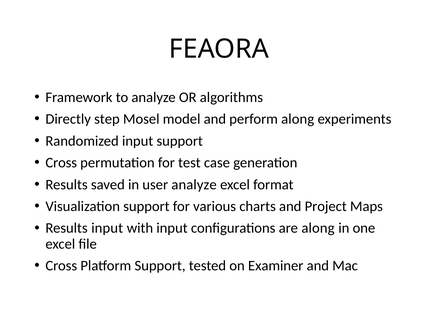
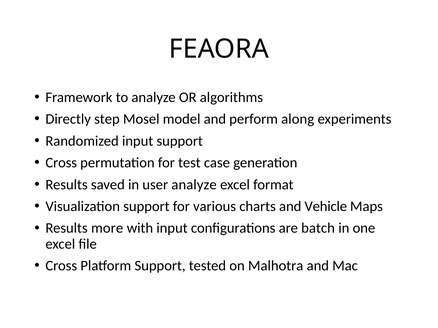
Project: Project -> Vehicle
Results input: input -> more
are along: along -> batch
Examiner: Examiner -> Malhotra
